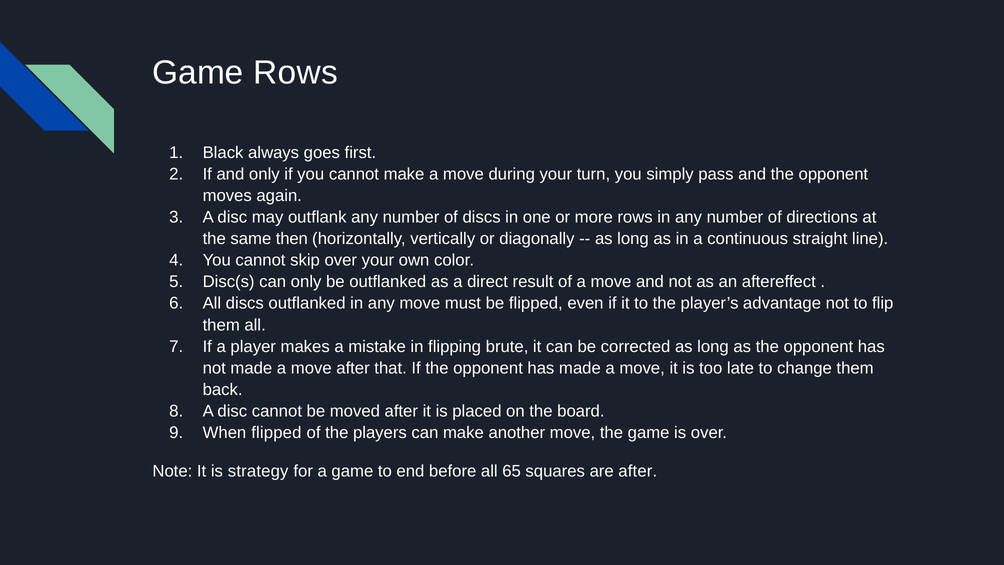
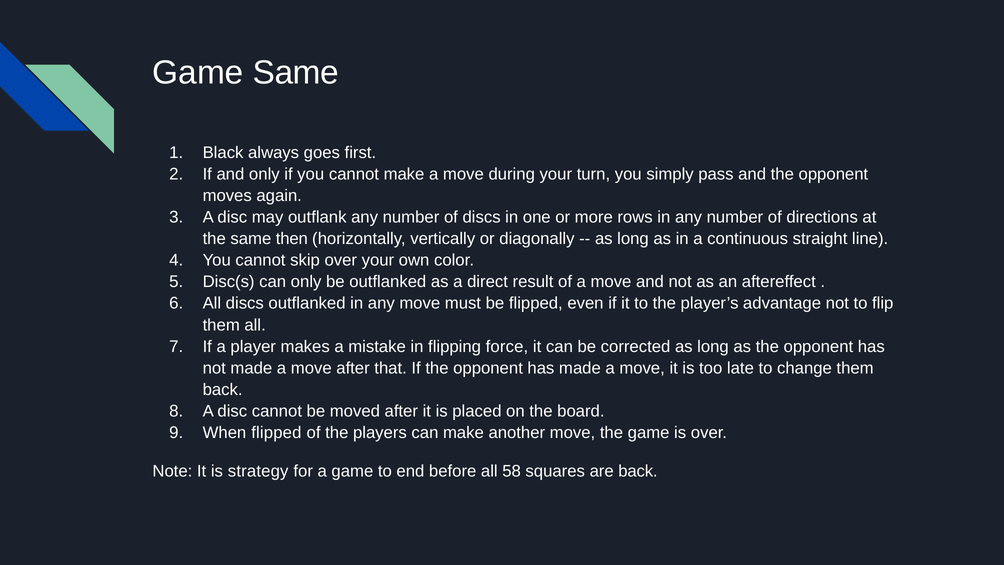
Game Rows: Rows -> Same
brute: brute -> force
65: 65 -> 58
are after: after -> back
